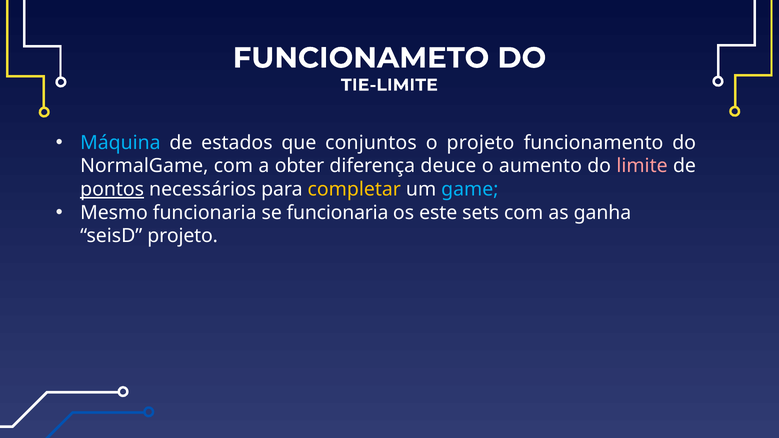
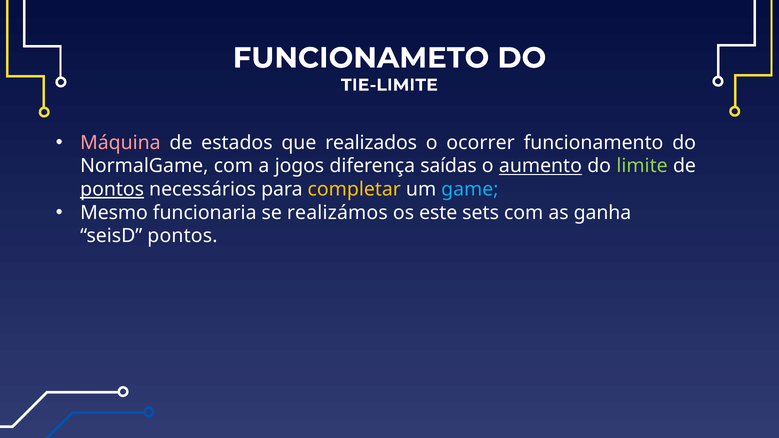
Máquina colour: light blue -> pink
conjuntos: conjuntos -> realizados
o projeto: projeto -> ocorrer
obter: obter -> jogos
deuce: deuce -> saídas
aumento underline: none -> present
limite colour: pink -> light green
se funcionaria: funcionaria -> realizámos
seisD projeto: projeto -> pontos
